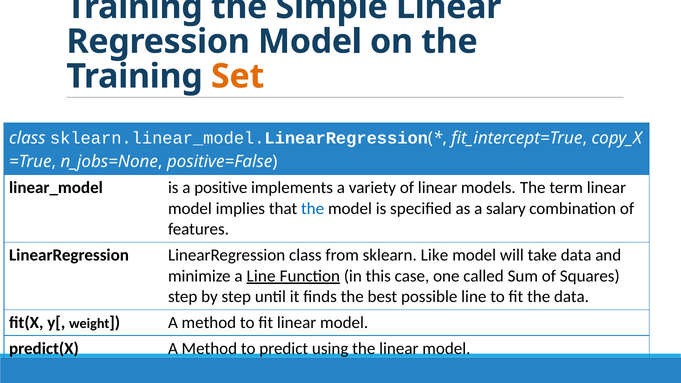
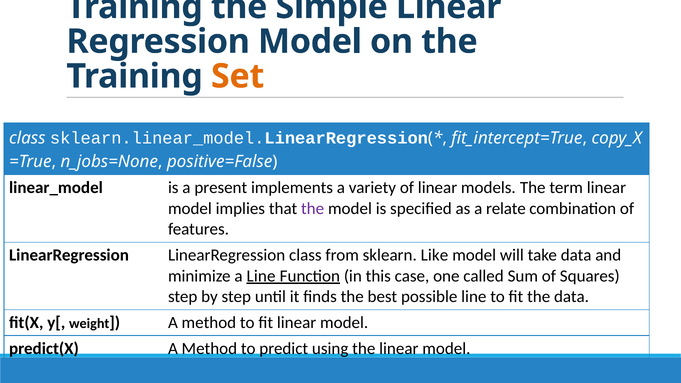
positive: positive -> present
the at (313, 209) colour: blue -> purple
salary: salary -> relate
